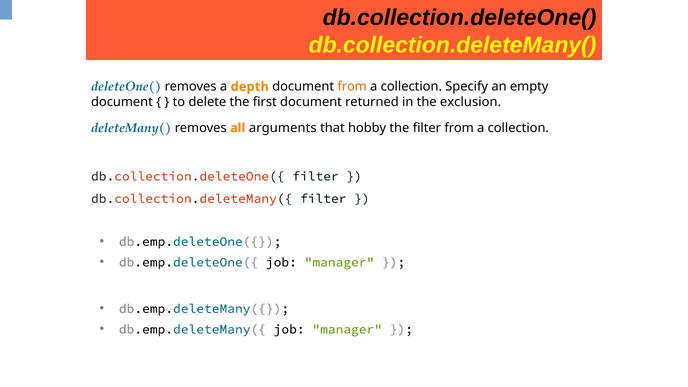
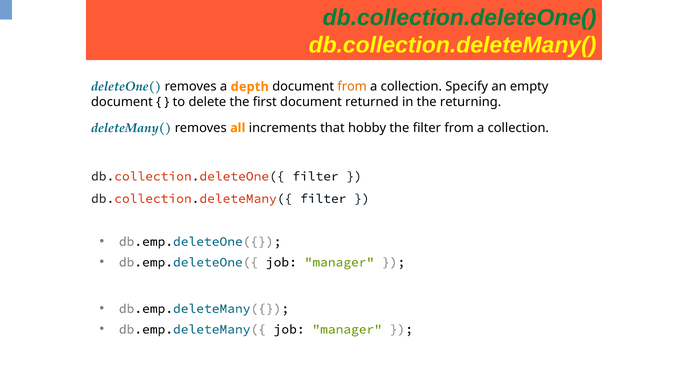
db.collection.deleteOne( colour: black -> green
exclusion: exclusion -> returning
arguments: arguments -> increments
